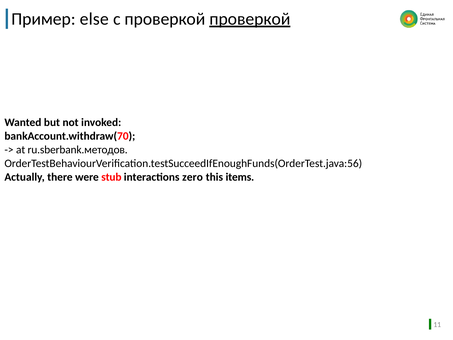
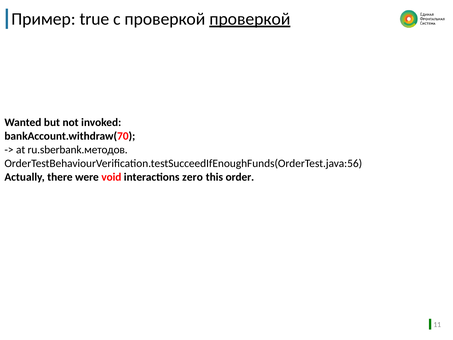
else: else -> true
stub: stub -> void
items: items -> order
